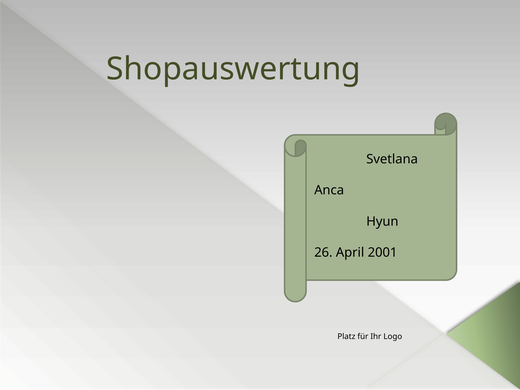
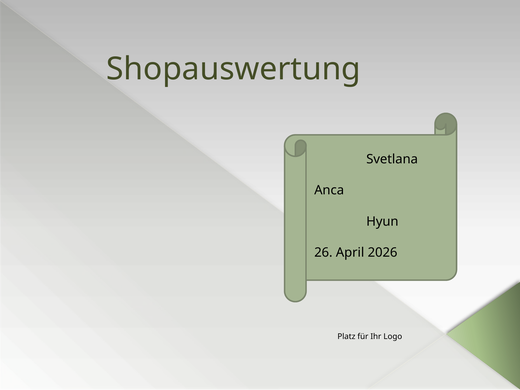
2001: 2001 -> 2026
